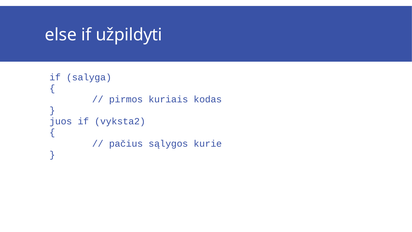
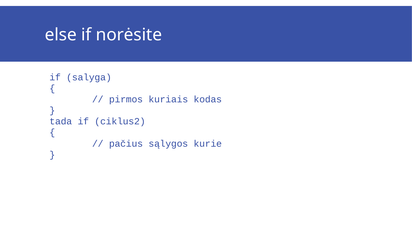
užpildyti: užpildyti -> norėsite
juos: juos -> tada
vyksta2: vyksta2 -> ciklus2
